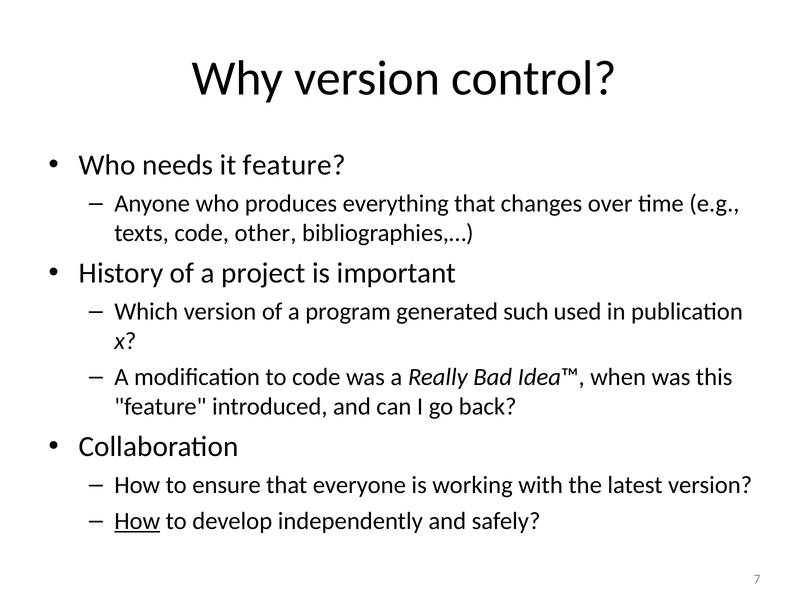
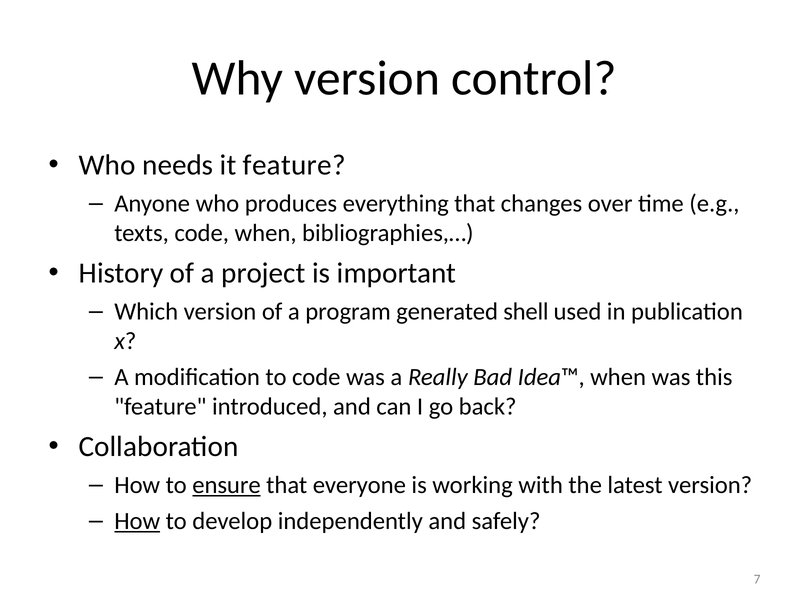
code other: other -> when
such: such -> shell
ensure underline: none -> present
